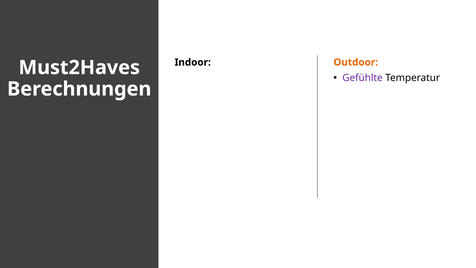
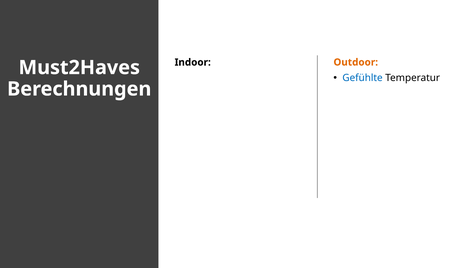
Gefühlte colour: purple -> blue
